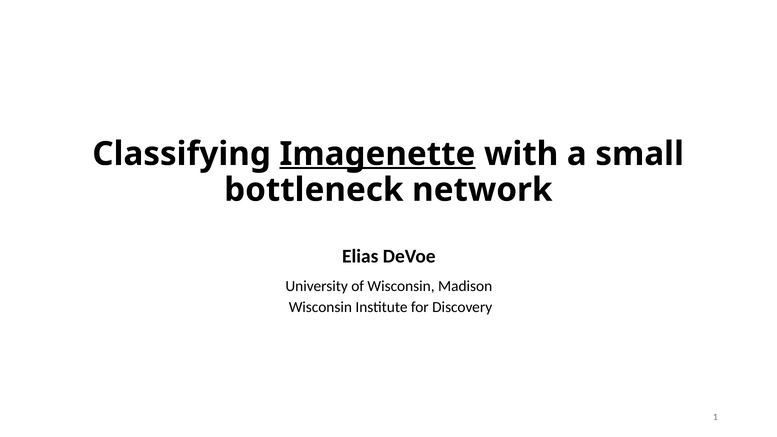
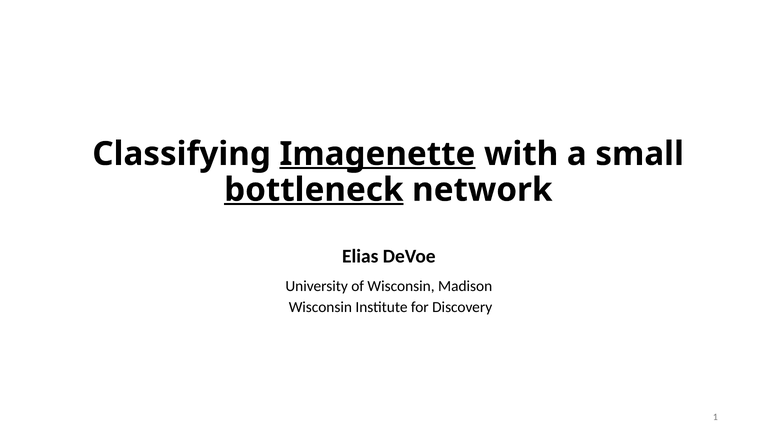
bottleneck underline: none -> present
